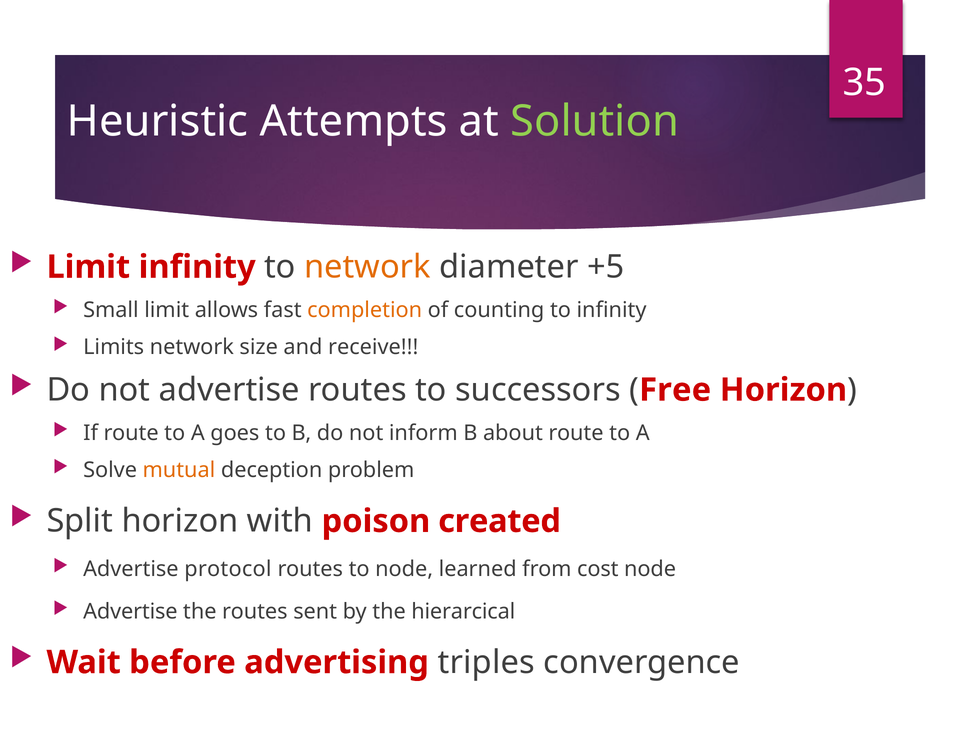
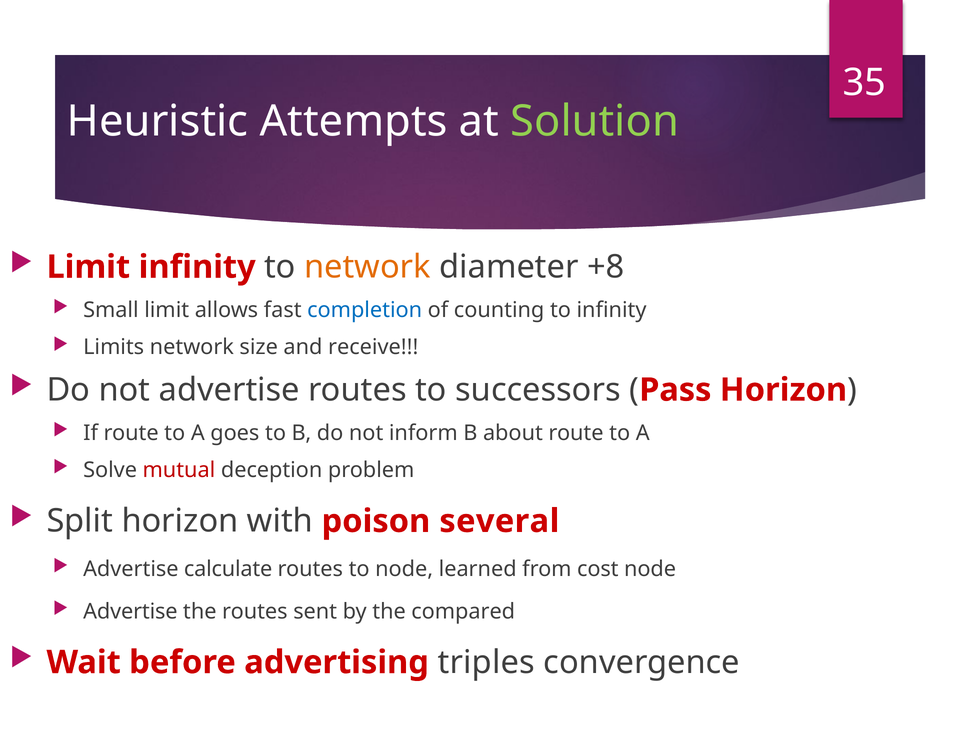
+5: +5 -> +8
completion colour: orange -> blue
Free: Free -> Pass
mutual colour: orange -> red
created: created -> several
protocol: protocol -> calculate
hierarcical: hierarcical -> compared
